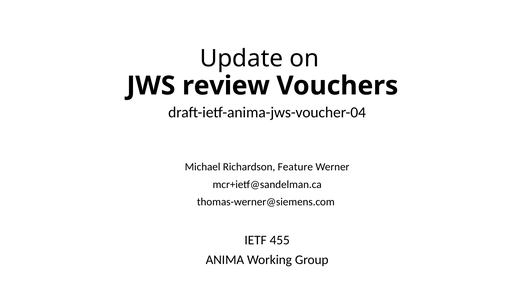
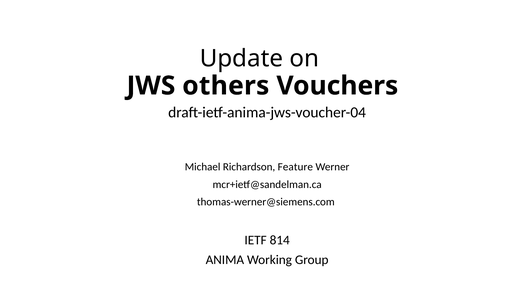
review: review -> others
455: 455 -> 814
